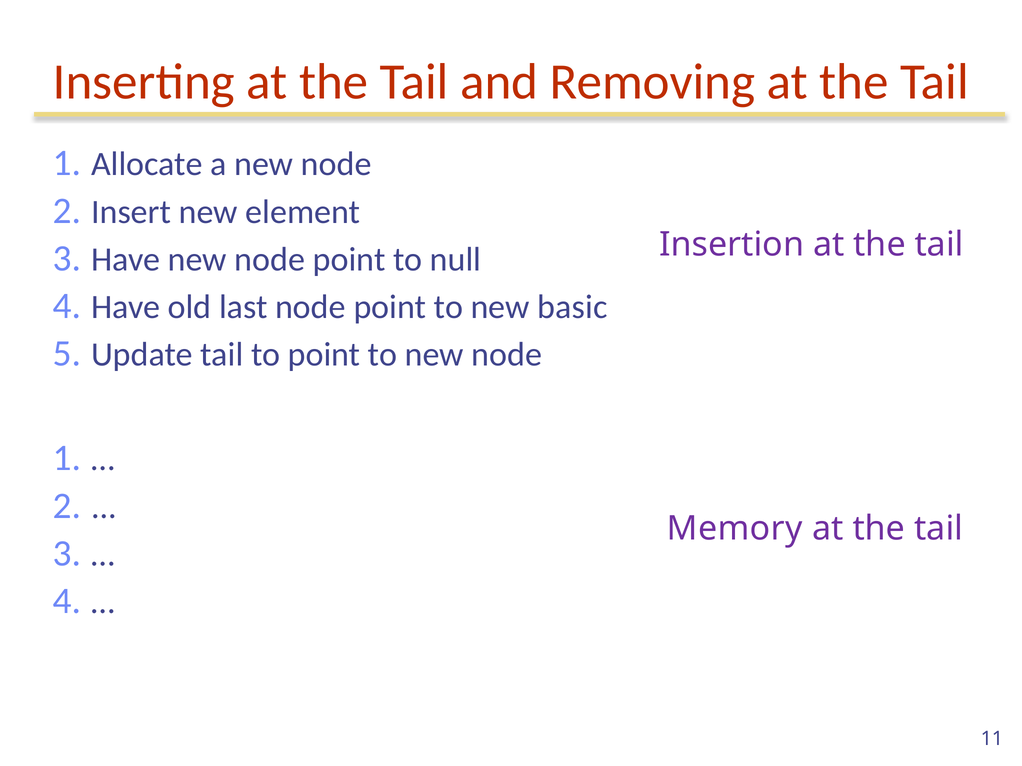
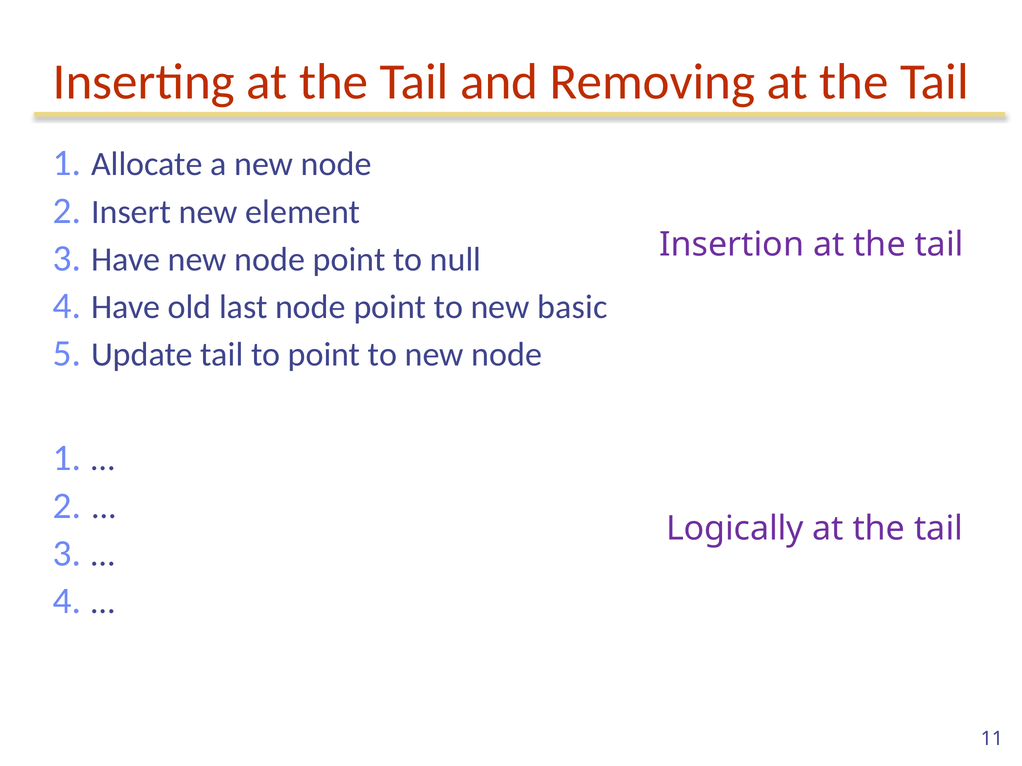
Memory: Memory -> Logically
